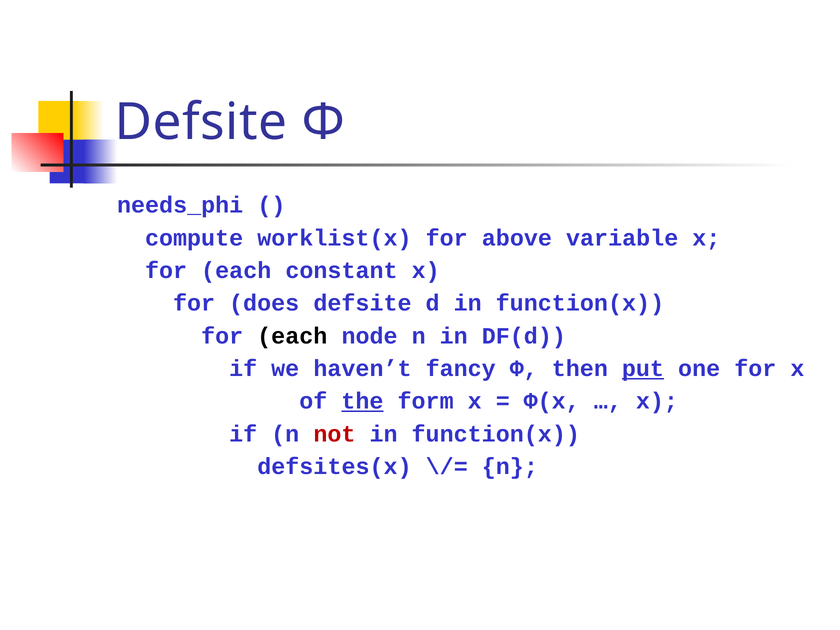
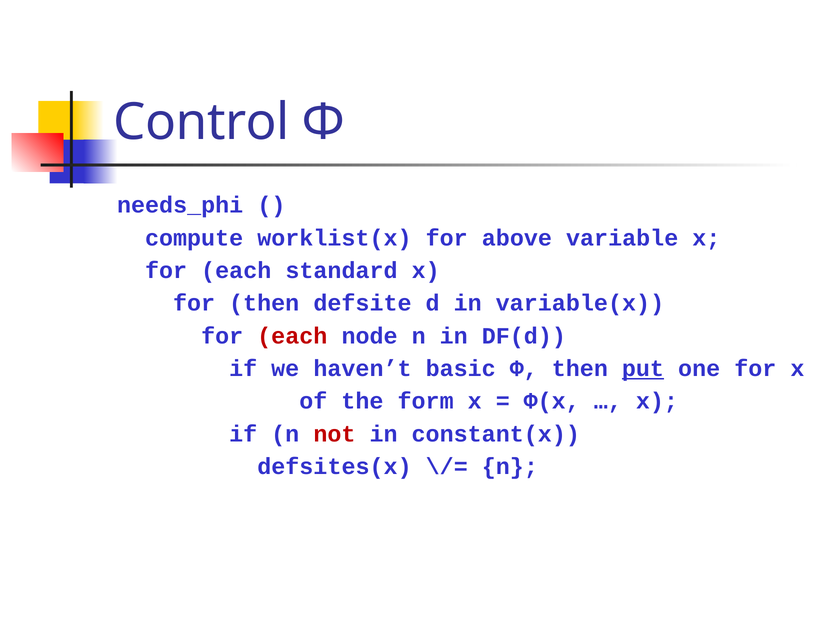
Defsite at (201, 123): Defsite -> Control
constant: constant -> standard
for does: does -> then
d in function(x: function(x -> variable(x
each at (292, 336) colour: black -> red
fancy: fancy -> basic
the underline: present -> none
function(x at (496, 434): function(x -> constant(x
